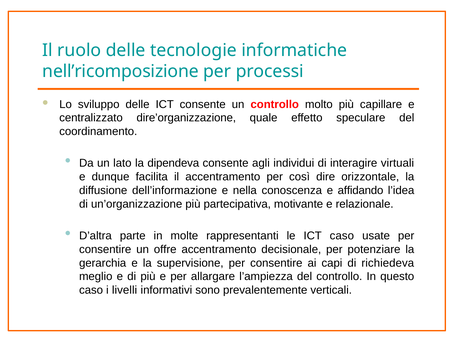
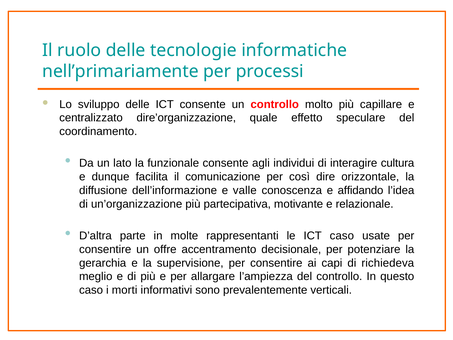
nell’ricomposizione: nell’ricomposizione -> nell’primariamente
dipendeva: dipendeva -> funzionale
virtuali: virtuali -> cultura
il accentramento: accentramento -> comunicazione
nella: nella -> valle
livelli: livelli -> morti
